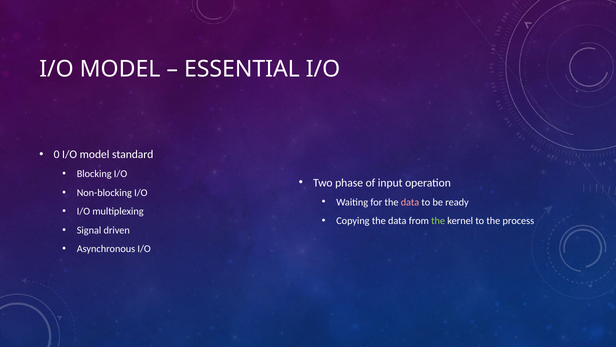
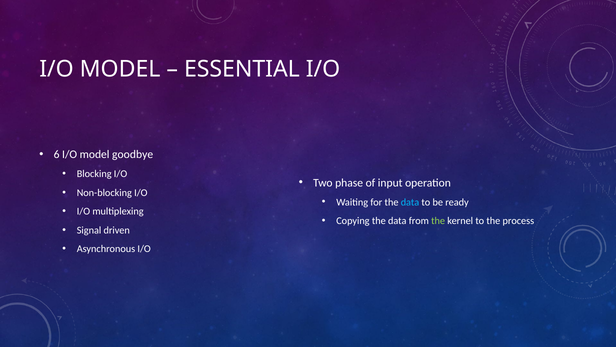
0: 0 -> 6
standard: standard -> goodbye
data at (410, 202) colour: pink -> light blue
